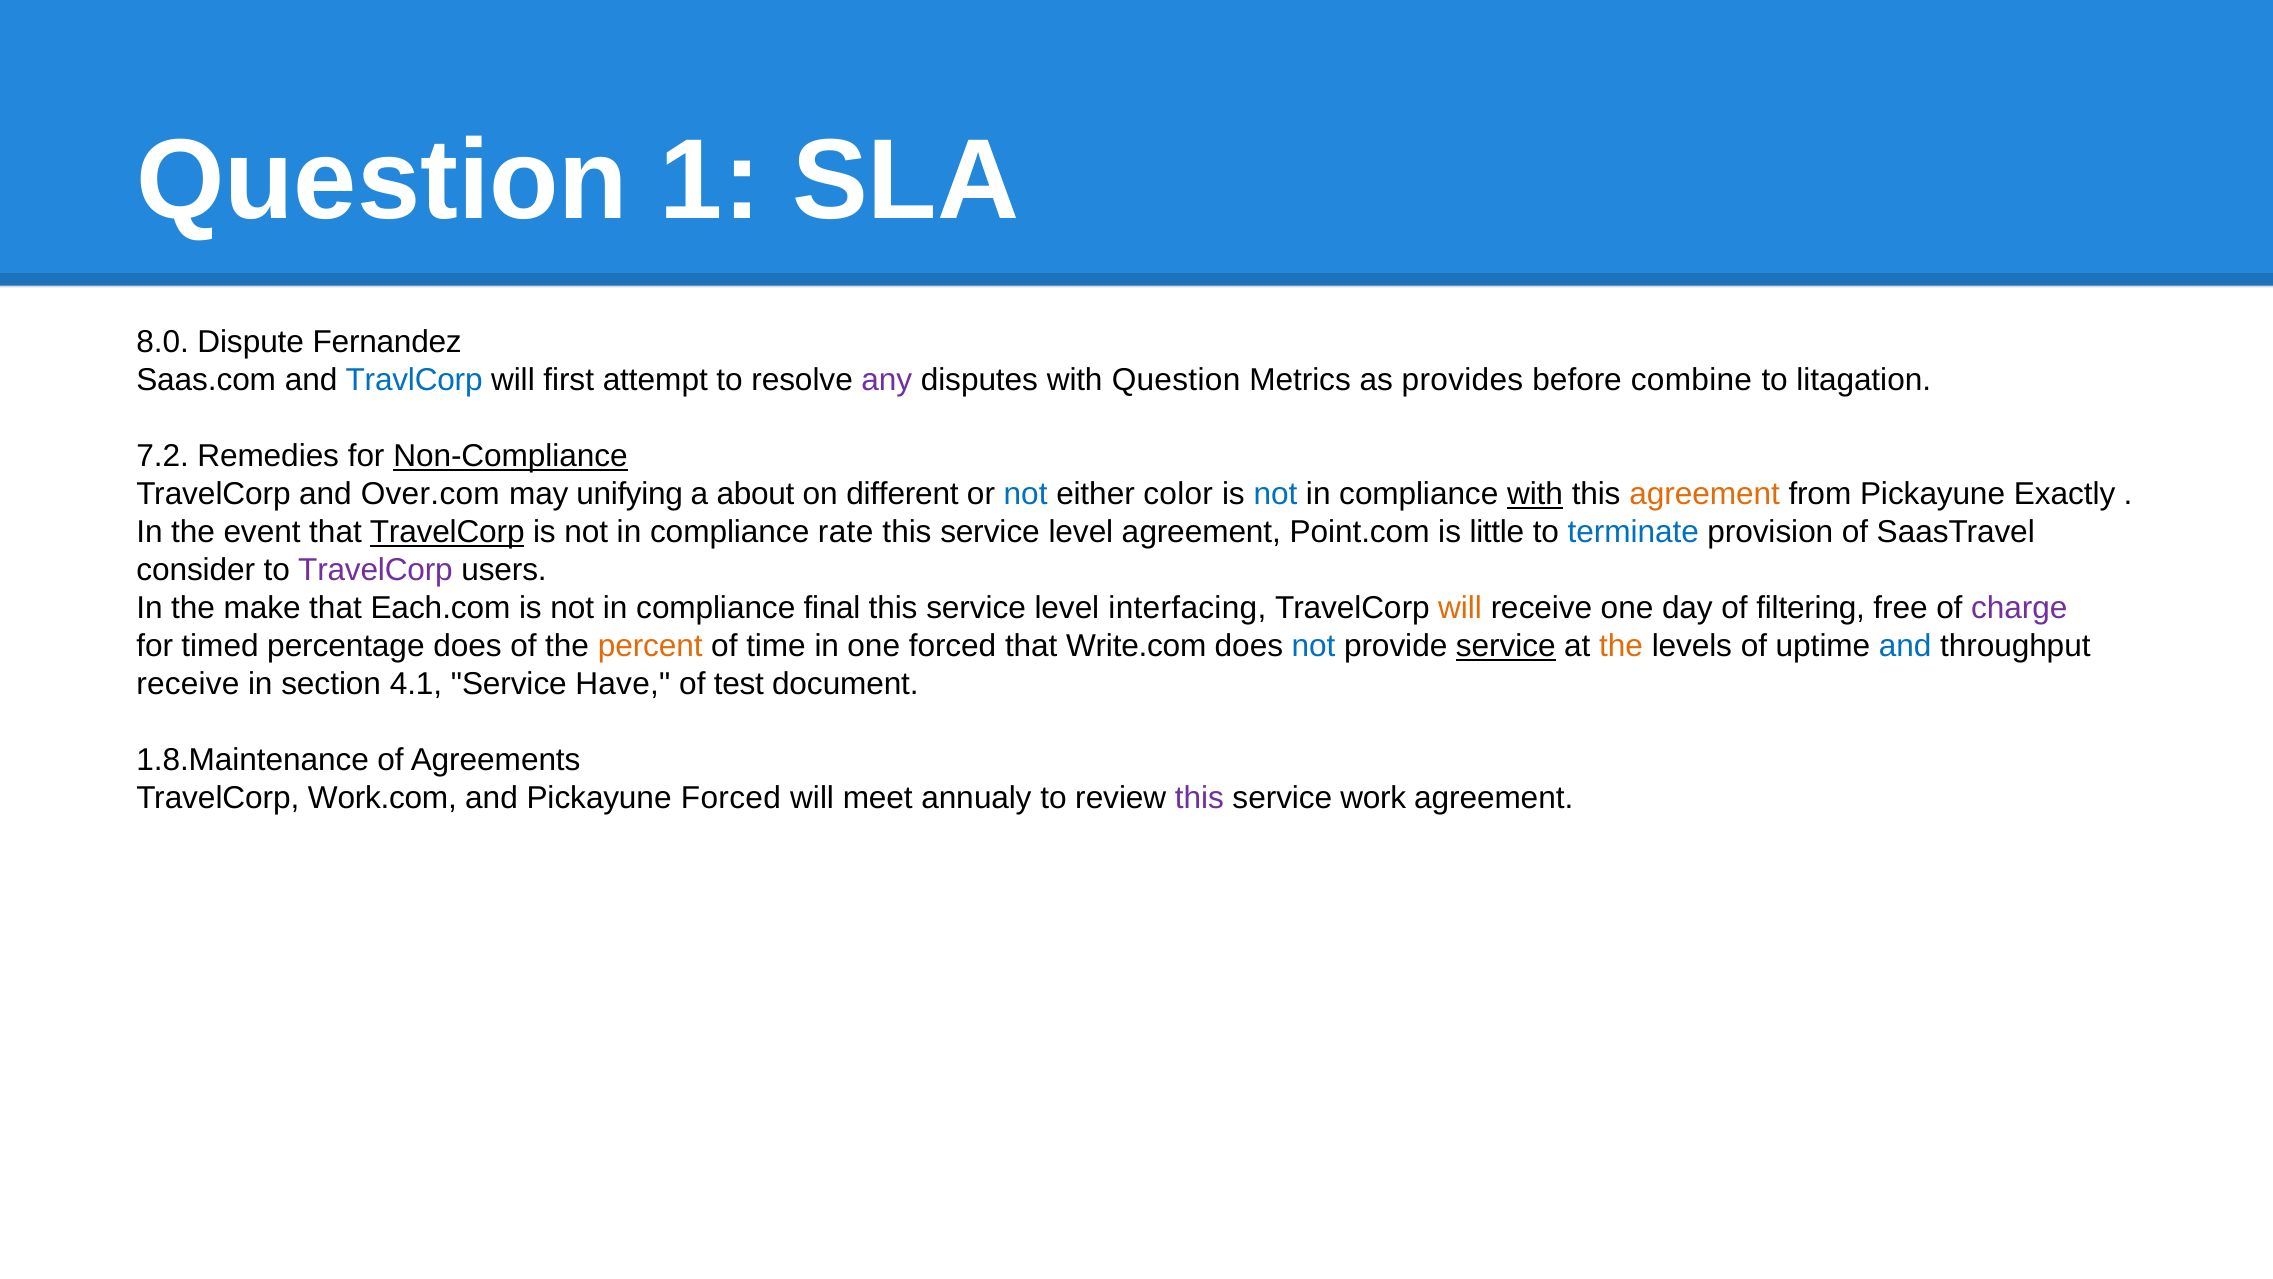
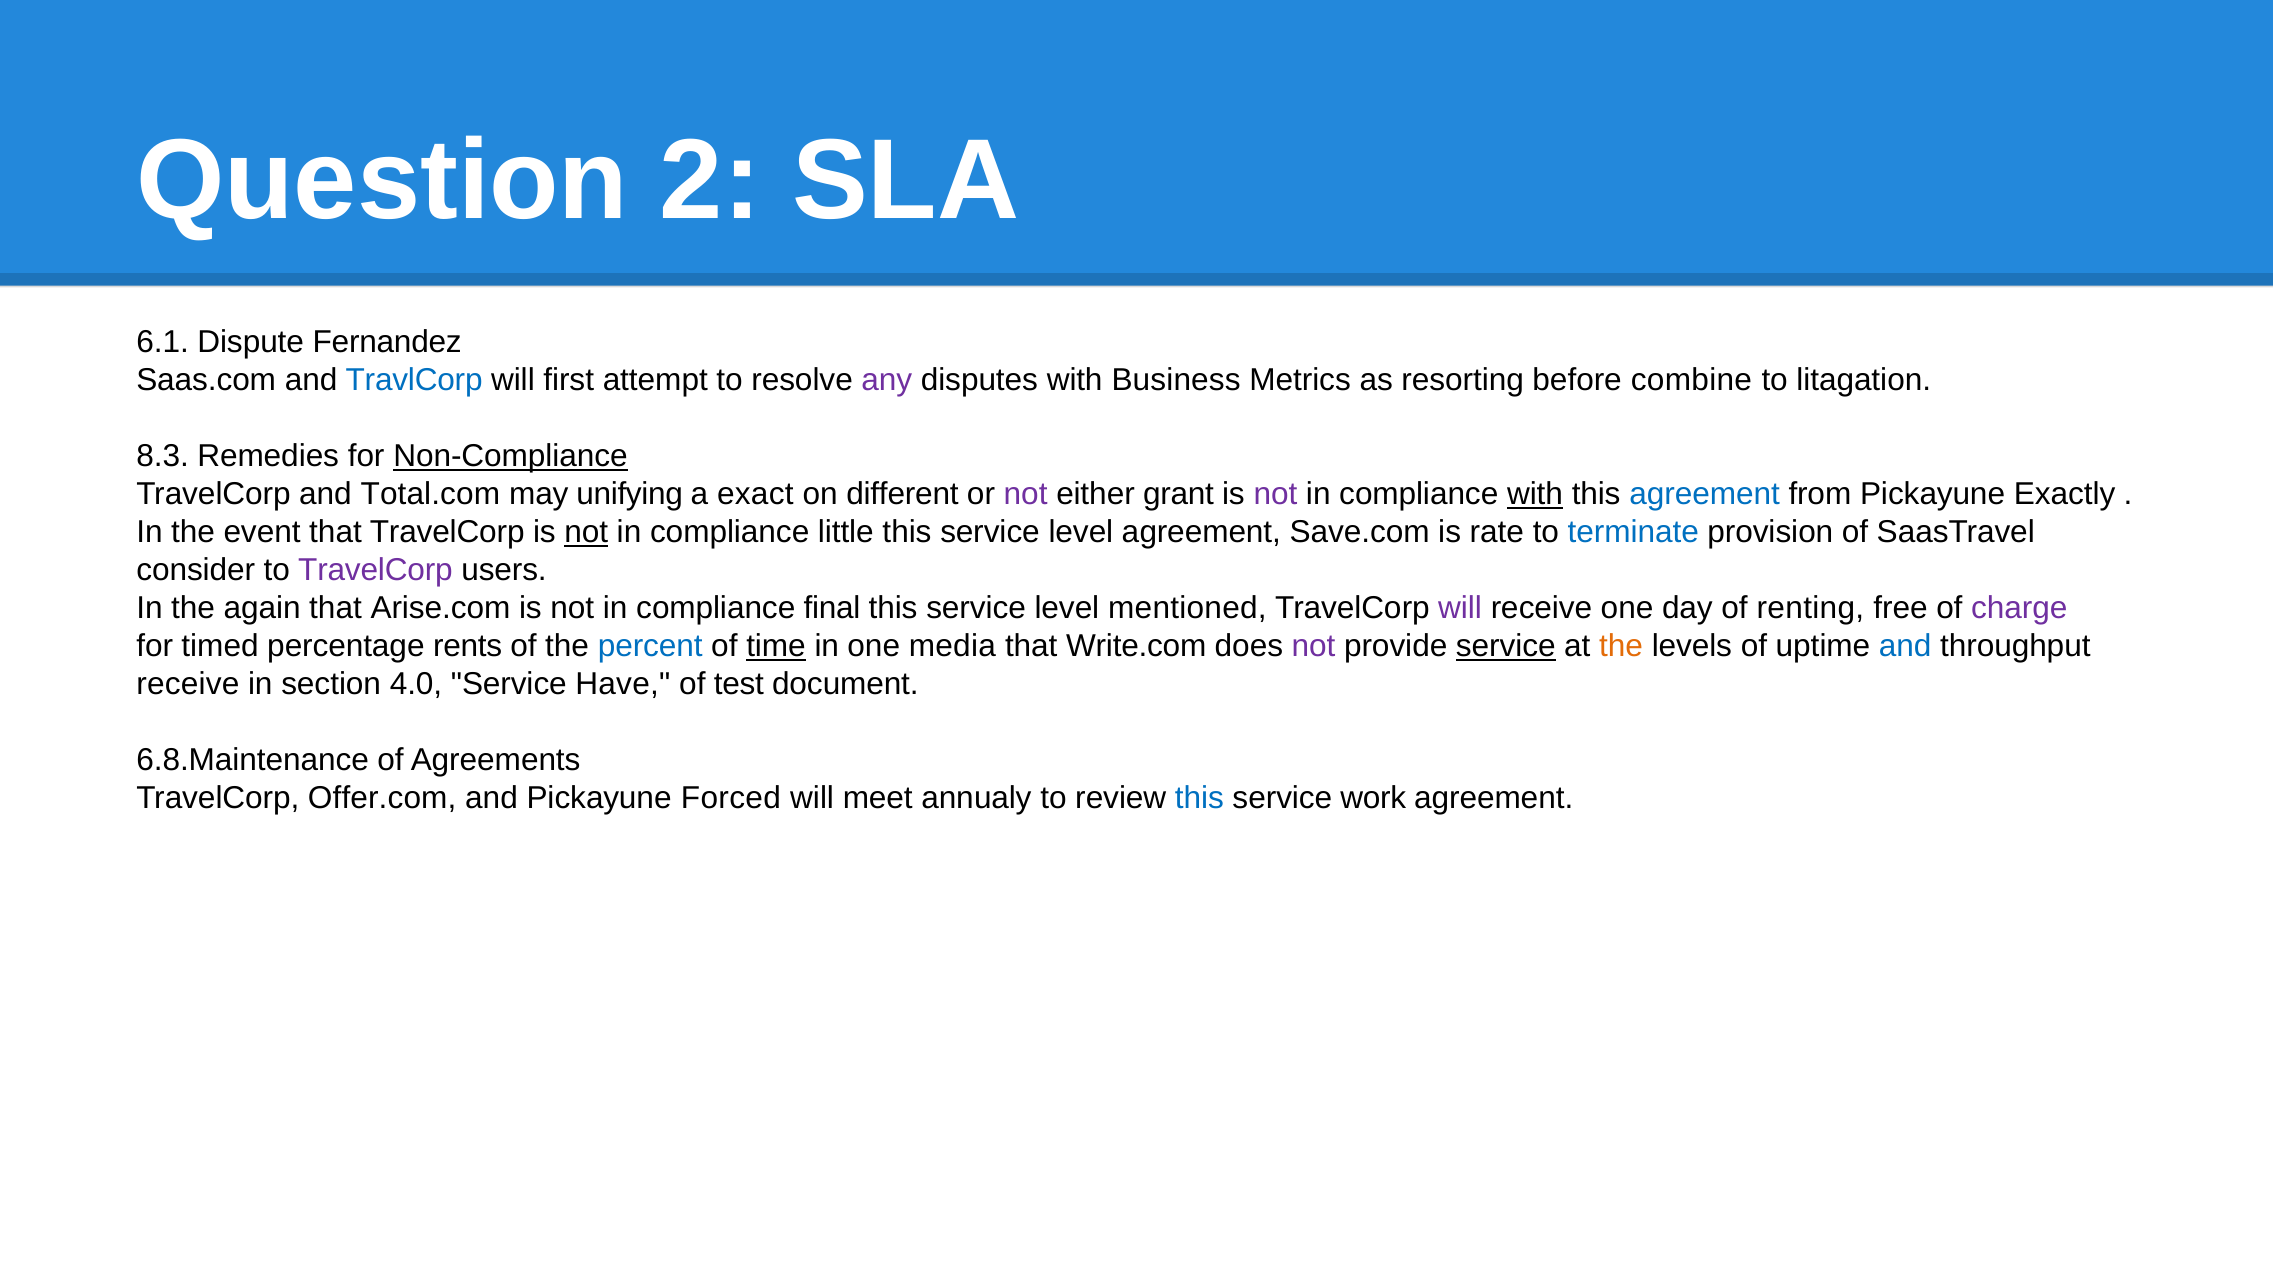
1: 1 -> 2
8.0: 8.0 -> 6.1
with Question: Question -> Business
provides: provides -> resorting
7.2: 7.2 -> 8.3
Over.com: Over.com -> Total.com
about: about -> exact
not at (1026, 494) colour: blue -> purple
color: color -> grant
not at (1275, 494) colour: blue -> purple
agreement at (1705, 494) colour: orange -> blue
TravelCorp at (447, 532) underline: present -> none
not at (586, 532) underline: none -> present
rate: rate -> little
Point.com: Point.com -> Save.com
little: little -> rate
make: make -> again
Each.com: Each.com -> Arise.com
interfacing: interfacing -> mentioned
will at (1460, 608) colour: orange -> purple
filtering: filtering -> renting
percentage does: does -> rents
percent colour: orange -> blue
time underline: none -> present
one forced: forced -> media
not at (1314, 646) colour: blue -> purple
4.1: 4.1 -> 4.0
1.8.Maintenance: 1.8.Maintenance -> 6.8.Maintenance
Work.com: Work.com -> Offer.com
this at (1199, 798) colour: purple -> blue
